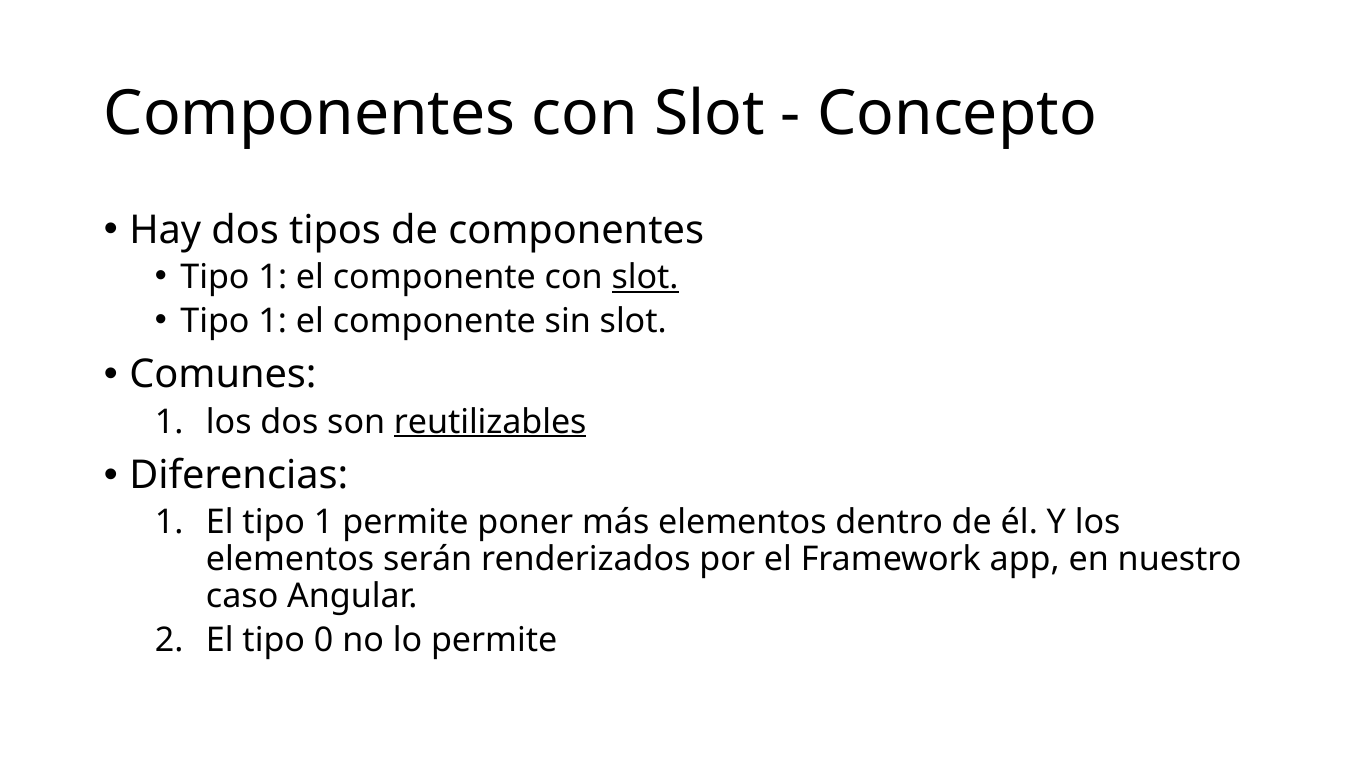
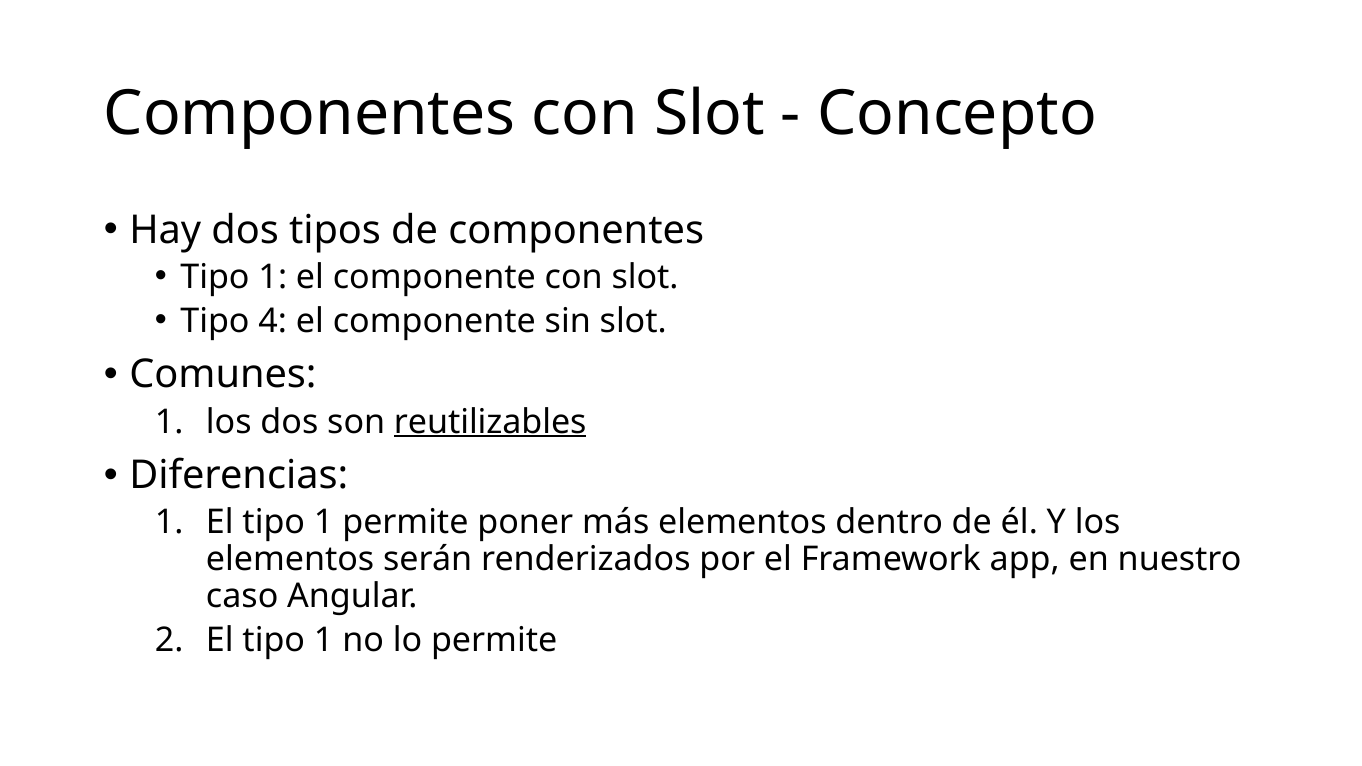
slot at (645, 277) underline: present -> none
1 at (273, 321): 1 -> 4
2 El tipo 0: 0 -> 1
